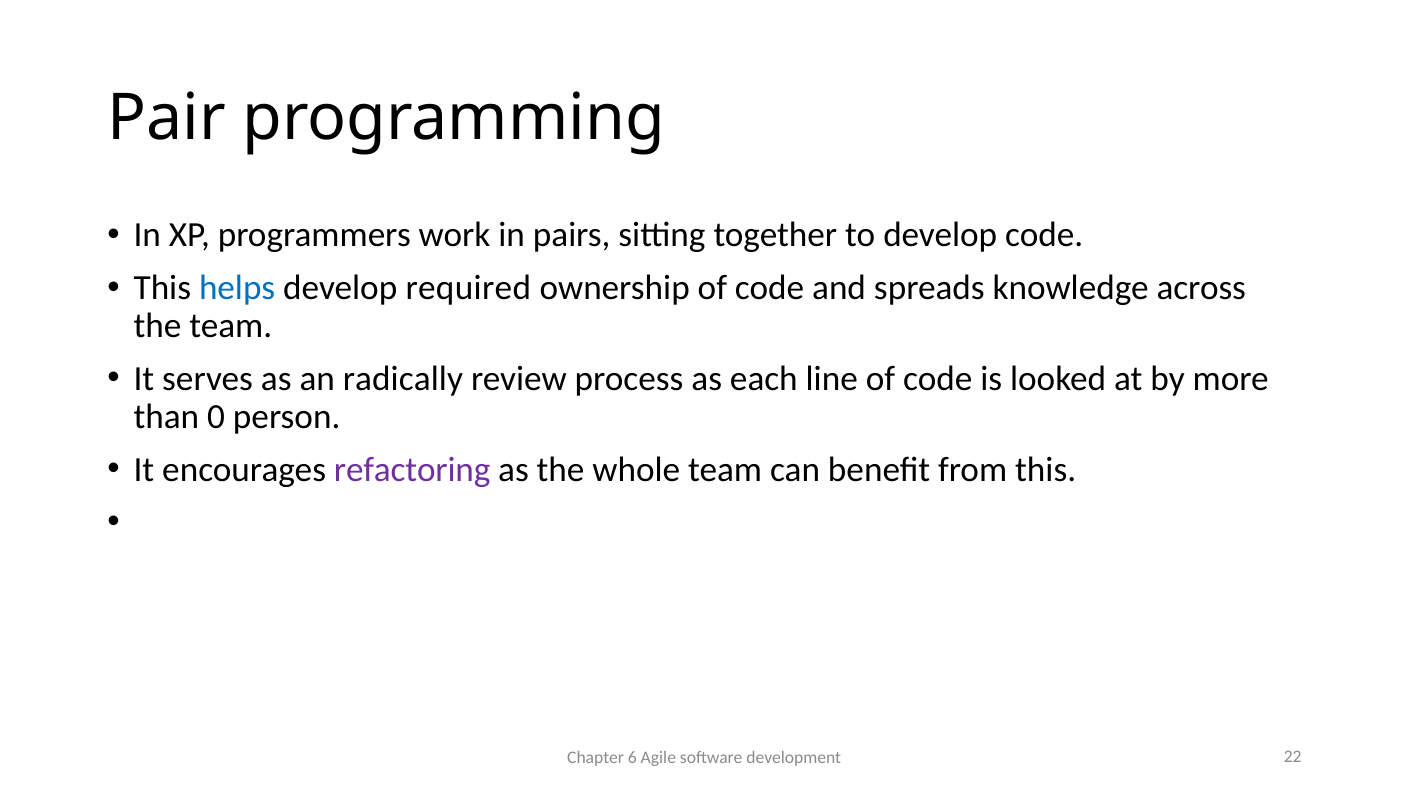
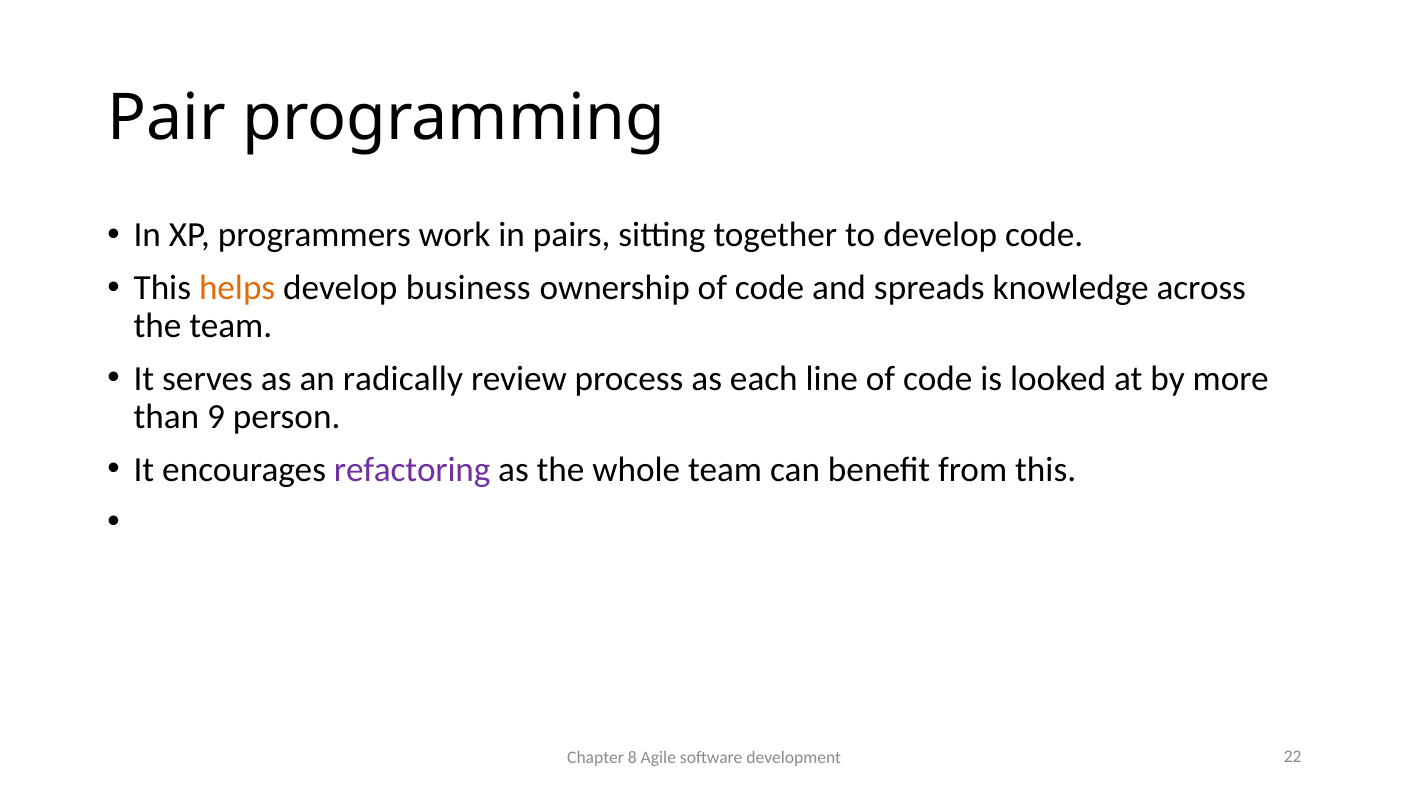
helps colour: blue -> orange
required: required -> business
0: 0 -> 9
6: 6 -> 8
